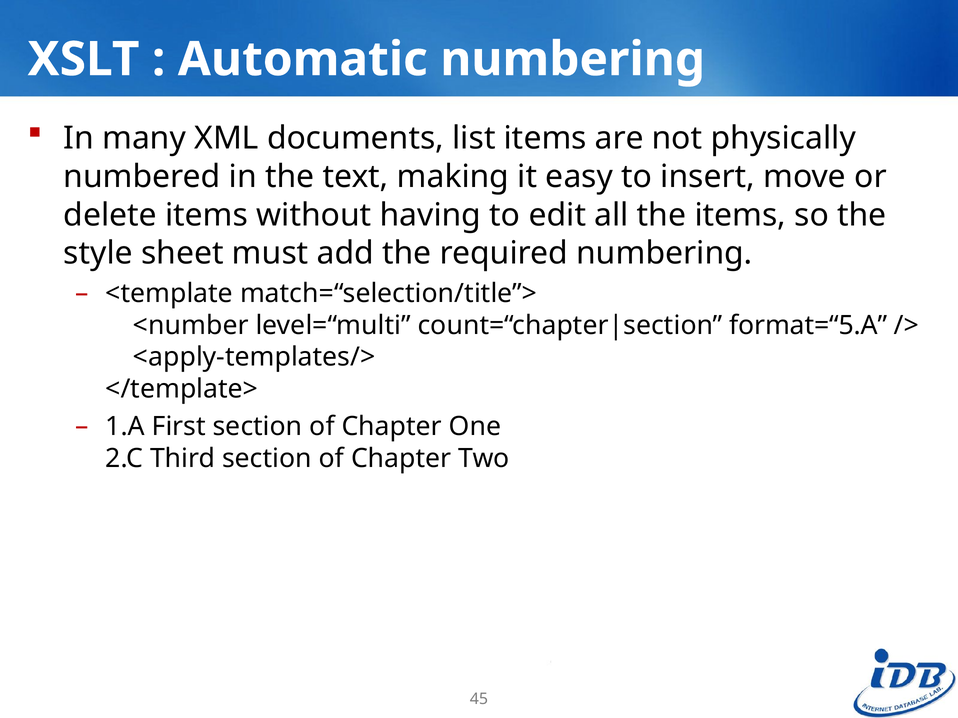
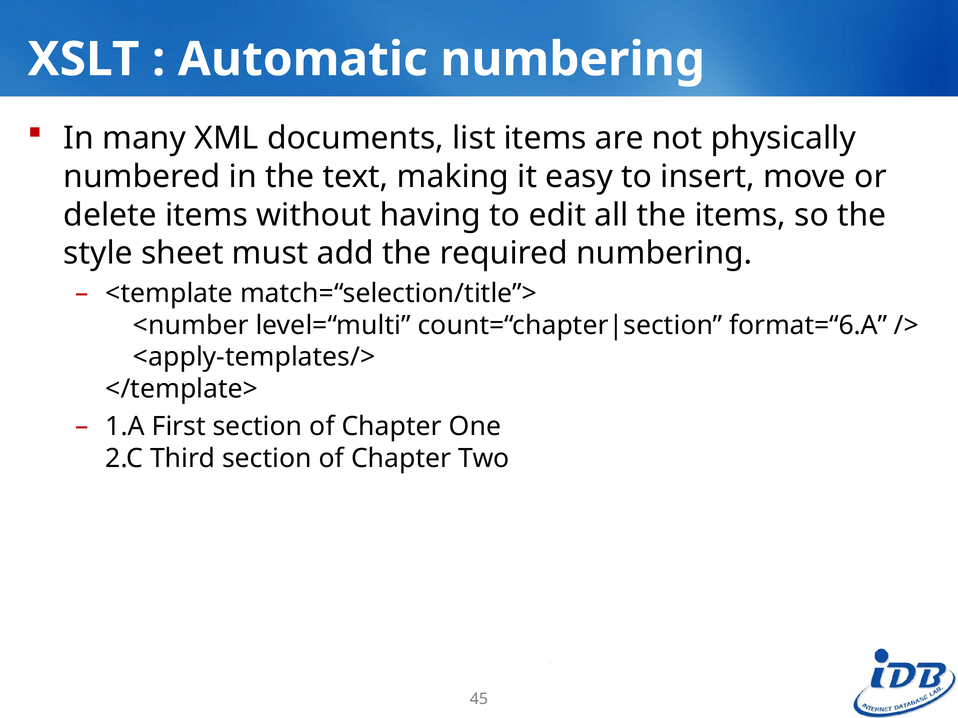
format=“5.A: format=“5.A -> format=“6.A
